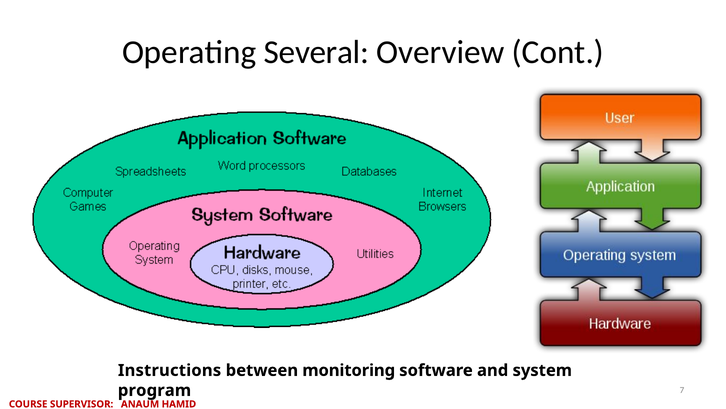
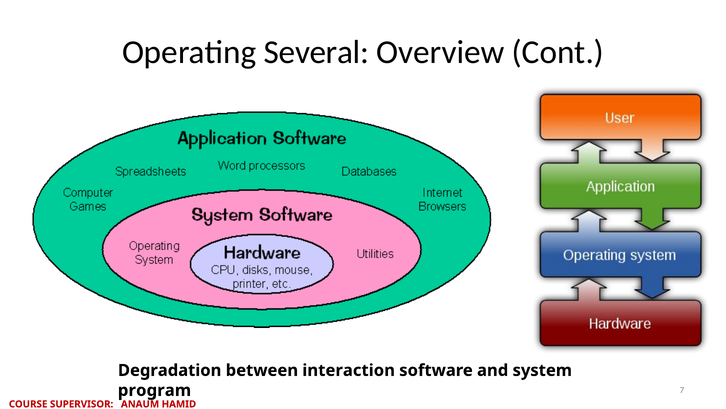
Instructions: Instructions -> Degradation
monitoring: monitoring -> interaction
